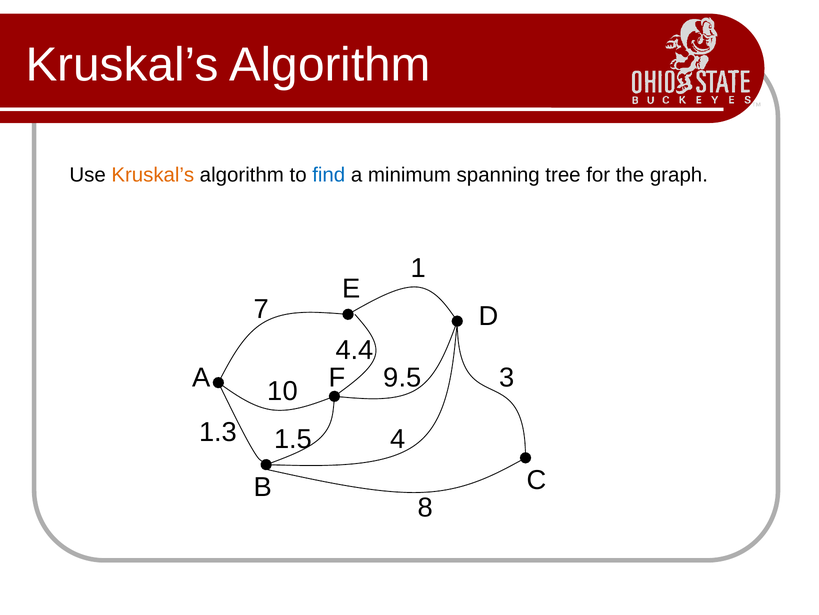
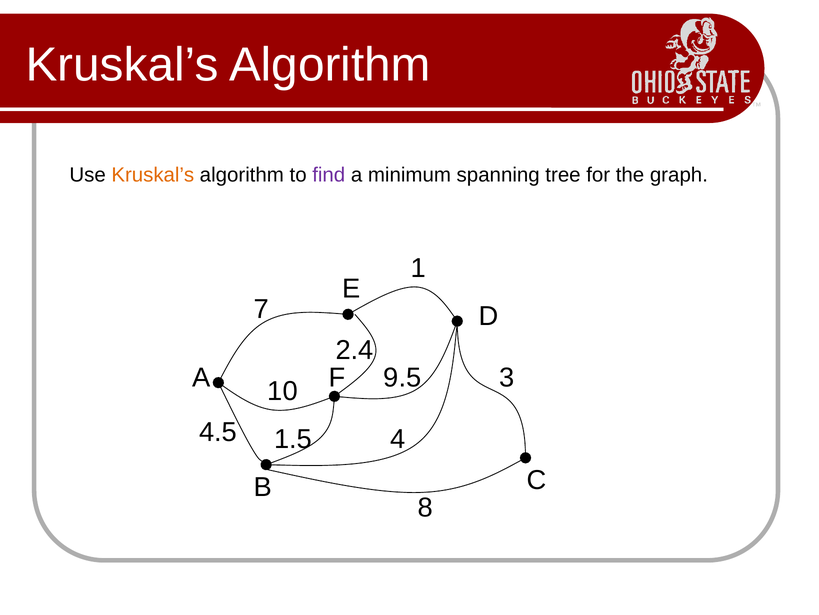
find colour: blue -> purple
4.4: 4.4 -> 2.4
1.3: 1.3 -> 4.5
